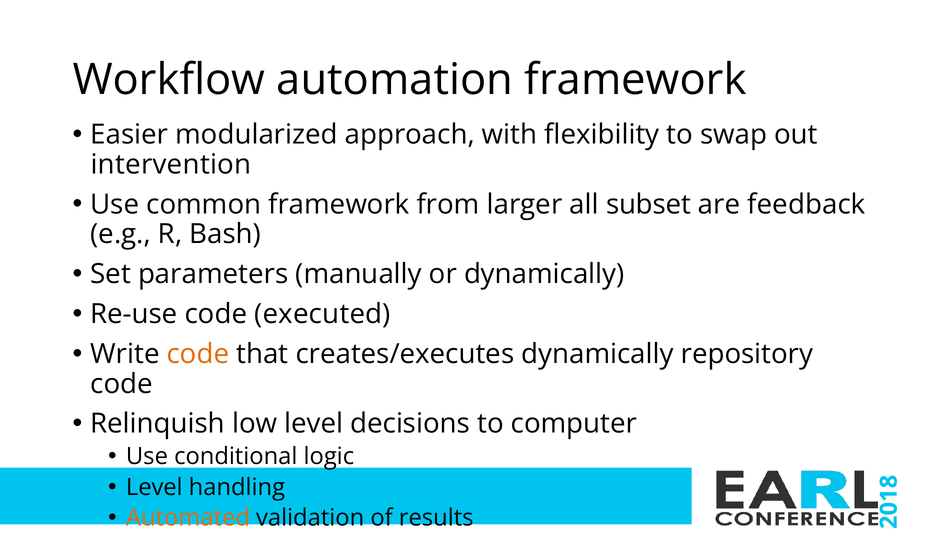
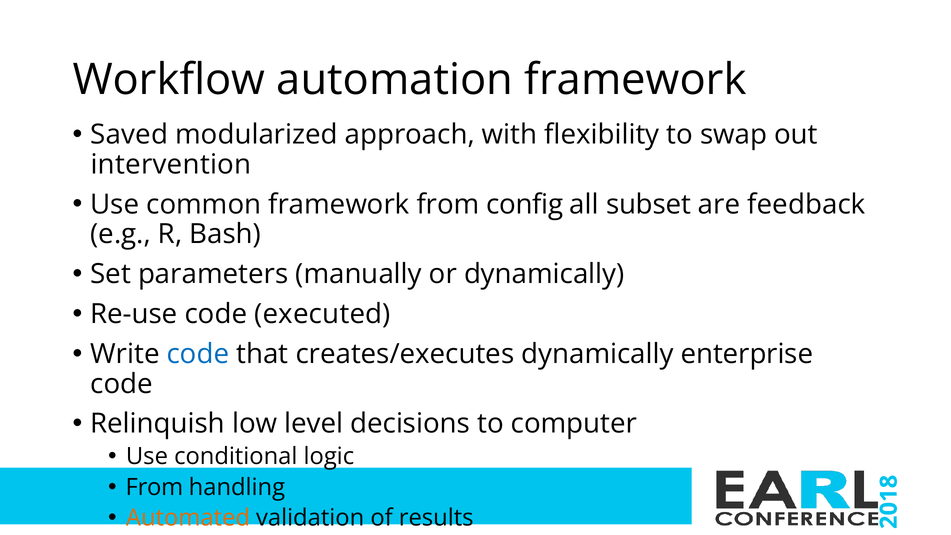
Easier: Easier -> Saved
larger: larger -> config
code at (198, 354) colour: orange -> blue
repository: repository -> enterprise
Level at (154, 487): Level -> From
